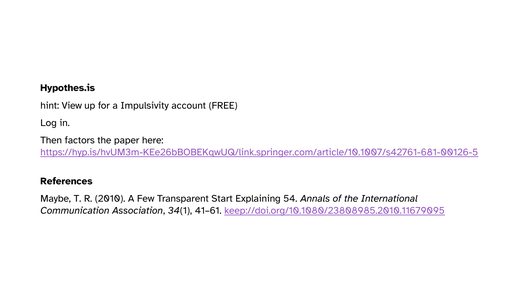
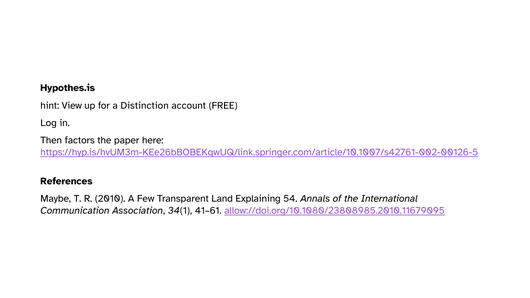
Impulsivity: Impulsivity -> Distinction
https://hyp.is/hvUM3m-KEe26bBOBEKqwUQ/link.springer.com/article/10.1007/s42761-681-00126-5: https://hyp.is/hvUM3m-KEe26bBOBEKqwUQ/link.springer.com/article/10.1007/s42761-681-00126-5 -> https://hyp.is/hvUM3m-KEe26bBOBEKqwUQ/link.springer.com/article/10.1007/s42761-002-00126-5
Start: Start -> Land
keep://doi.org/10.1080/23808985.2010.11679095: keep://doi.org/10.1080/23808985.2010.11679095 -> allow://doi.org/10.1080/23808985.2010.11679095
